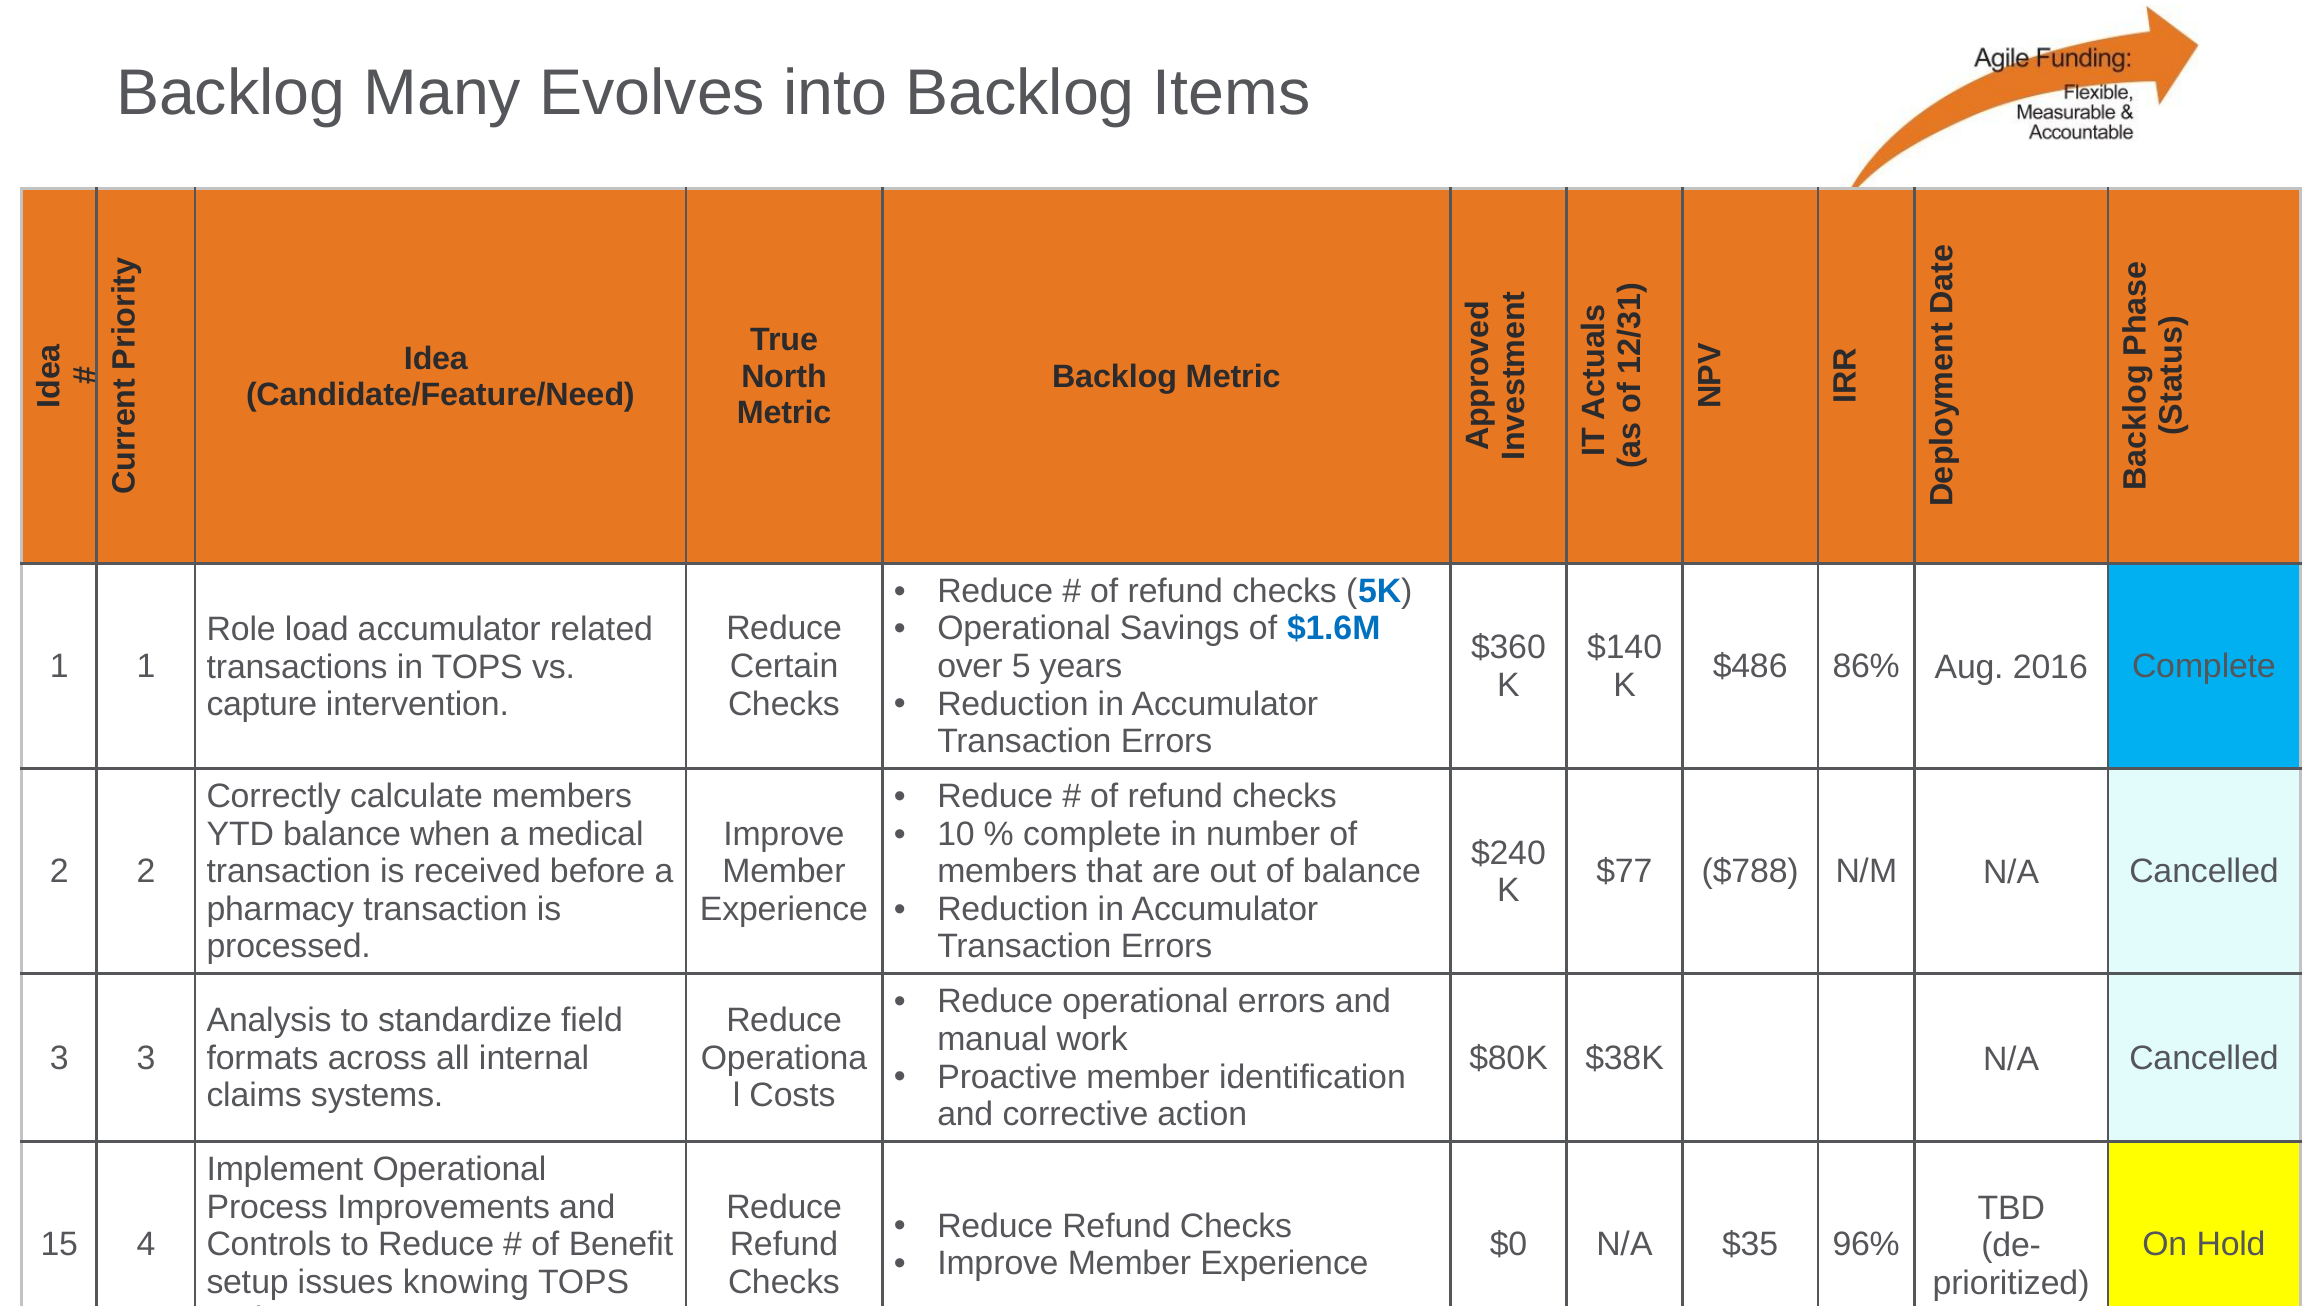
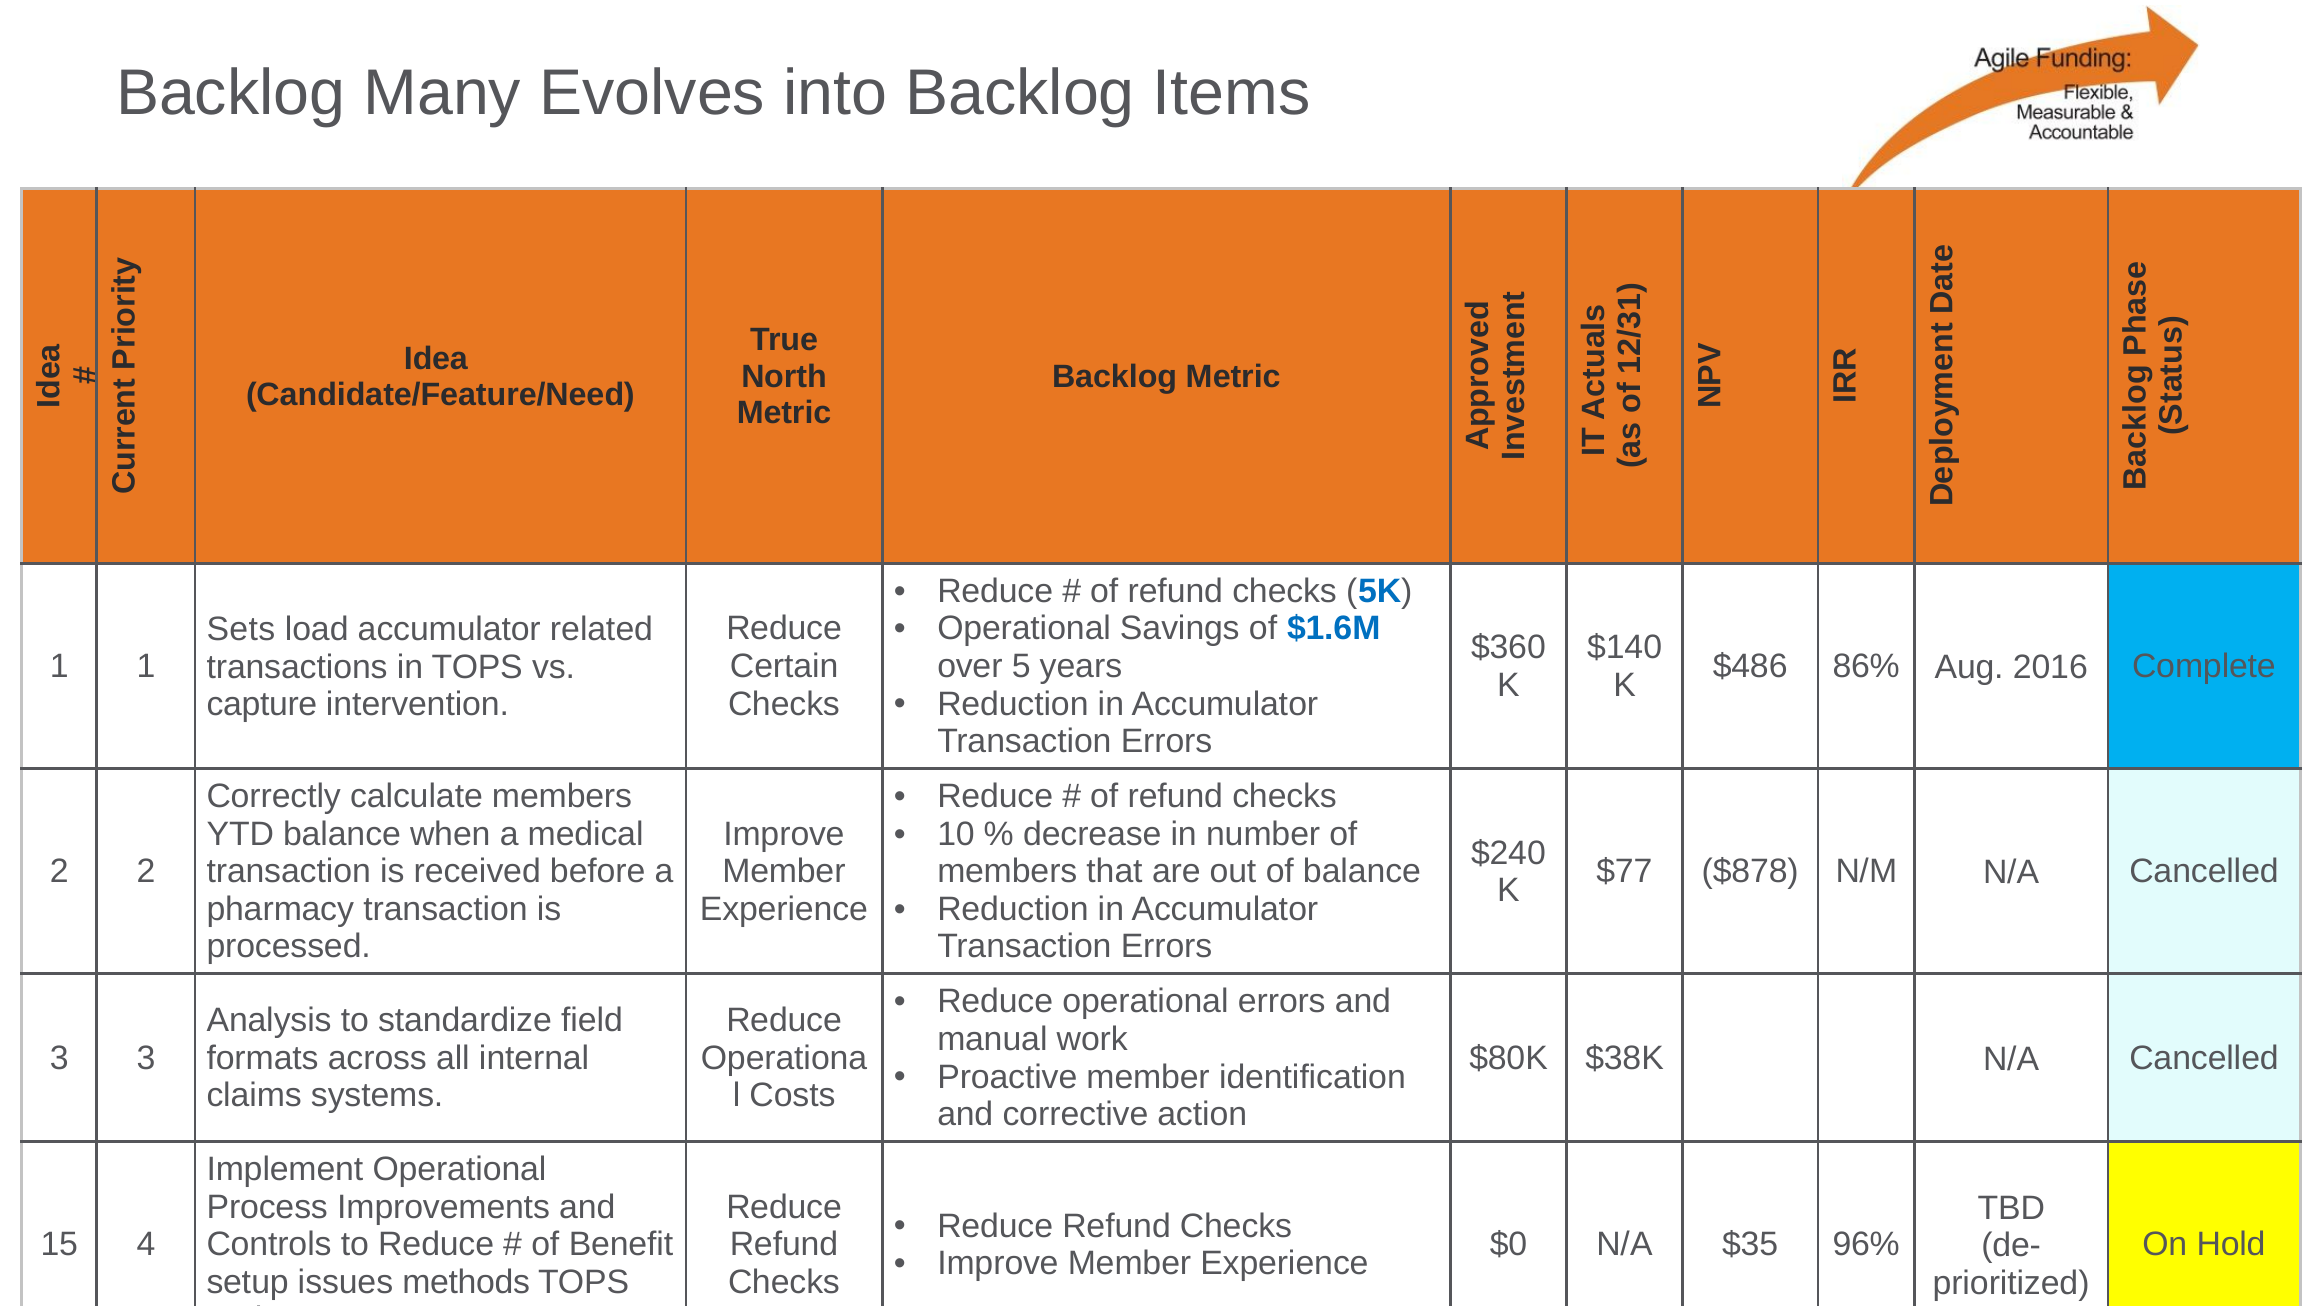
Role: Role -> Sets
complete at (1092, 834): complete -> decrease
$788: $788 -> $878
knowing: knowing -> methods
